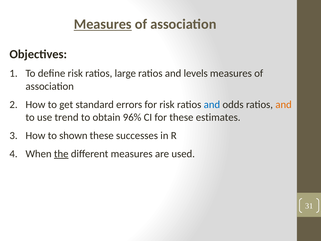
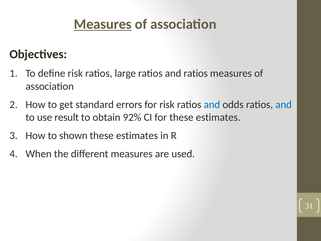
and levels: levels -> ratios
and at (284, 104) colour: orange -> blue
trend: trend -> result
96%: 96% -> 92%
successes at (137, 135): successes -> estimates
the underline: present -> none
